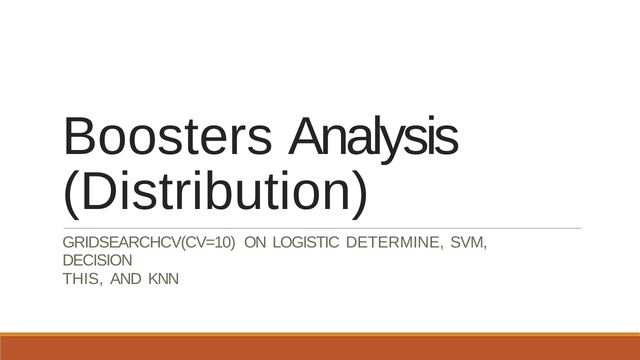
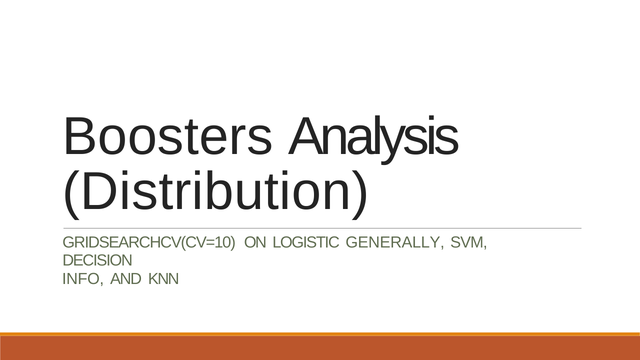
DETERMINE: DETERMINE -> GENERALLY
THIS: THIS -> INFO
